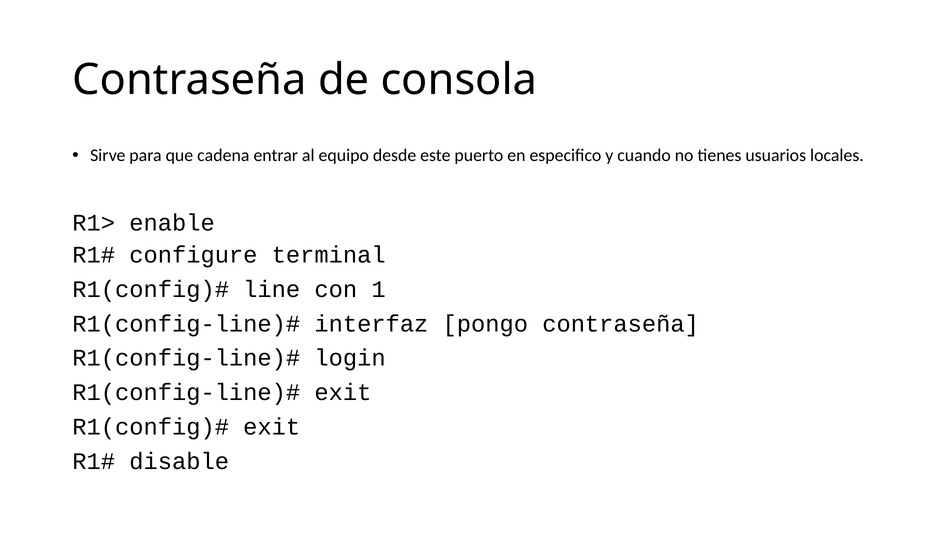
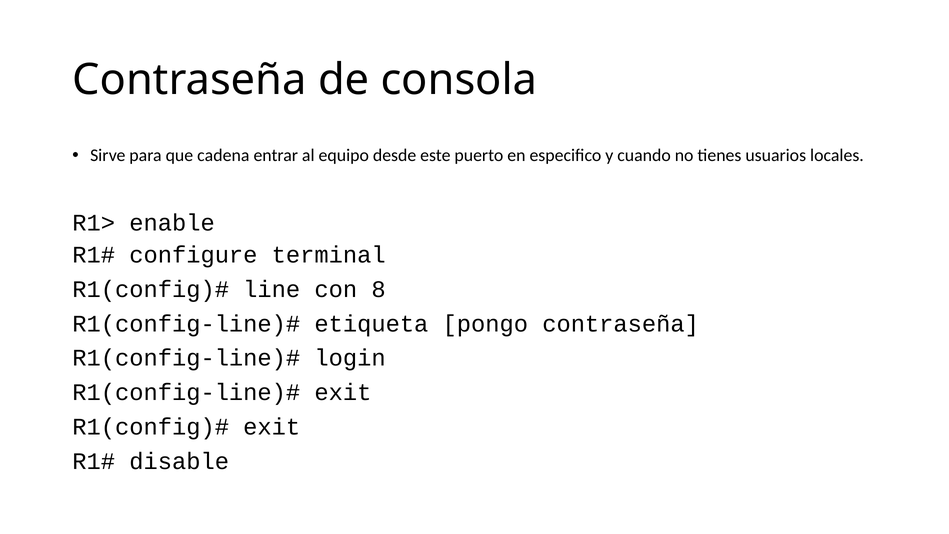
1: 1 -> 8
interfaz: interfaz -> etiqueta
